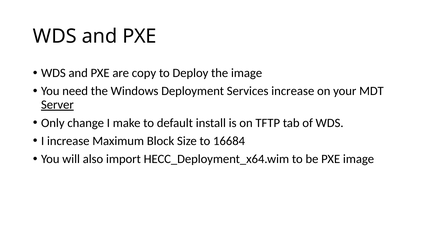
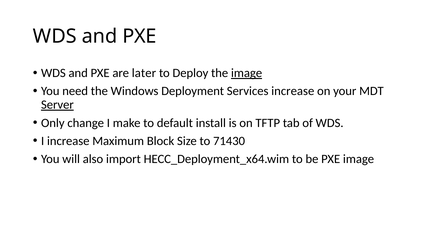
copy: copy -> later
image at (247, 73) underline: none -> present
16684: 16684 -> 71430
